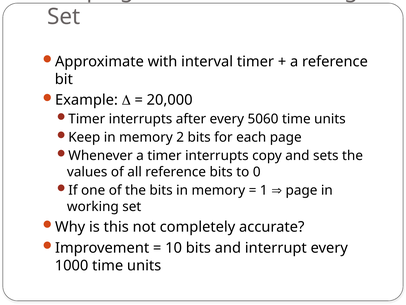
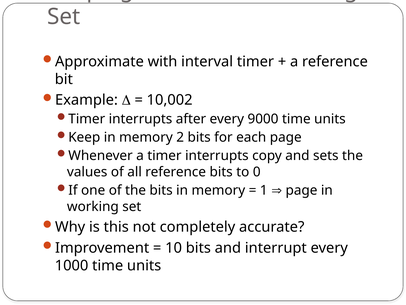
20,000: 20,000 -> 10,002
5060: 5060 -> 9000
